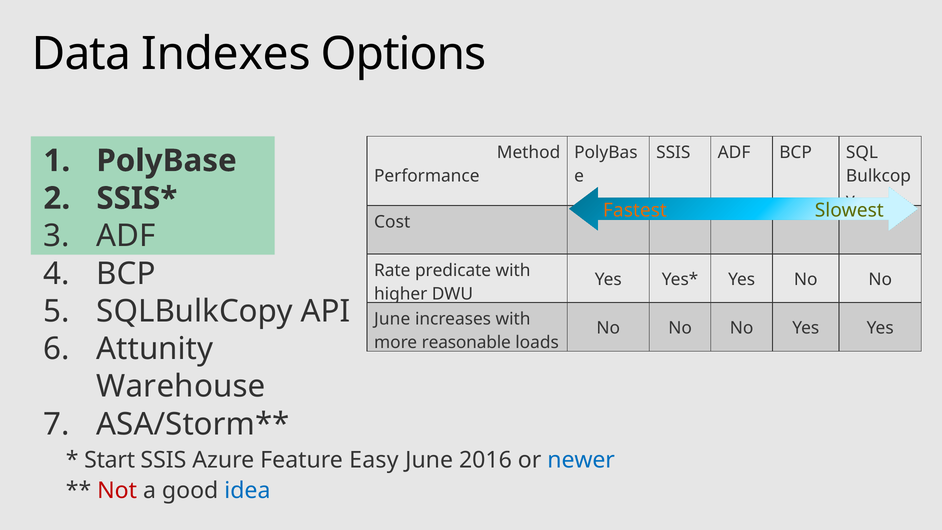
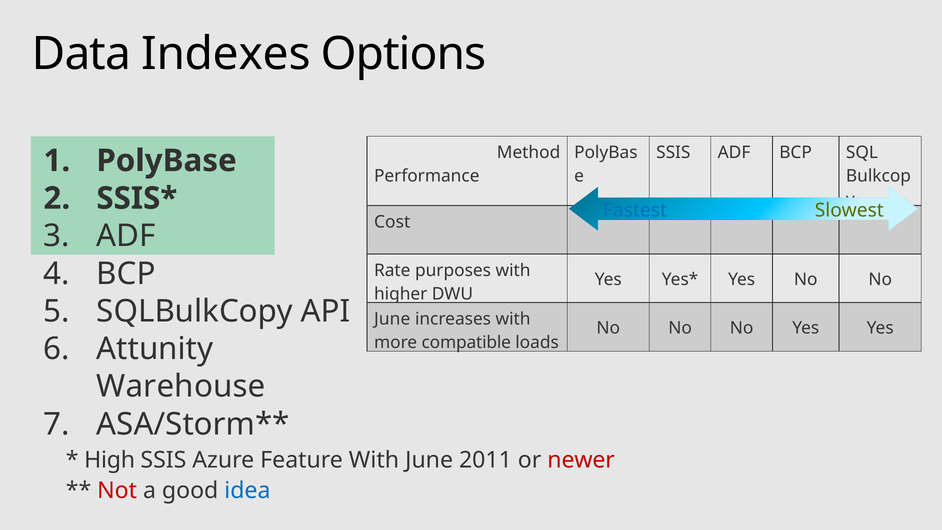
Fastest colour: orange -> blue
predicate: predicate -> purposes
reasonable: reasonable -> compatible
Start: Start -> High
Feature Easy: Easy -> With
2016: 2016 -> 2011
newer colour: blue -> red
